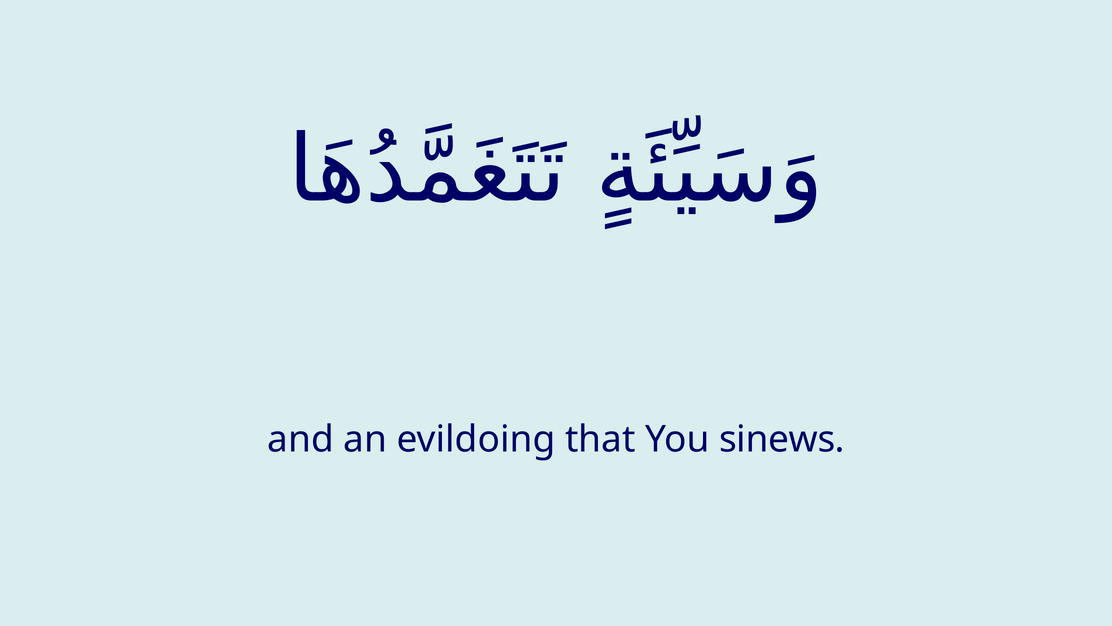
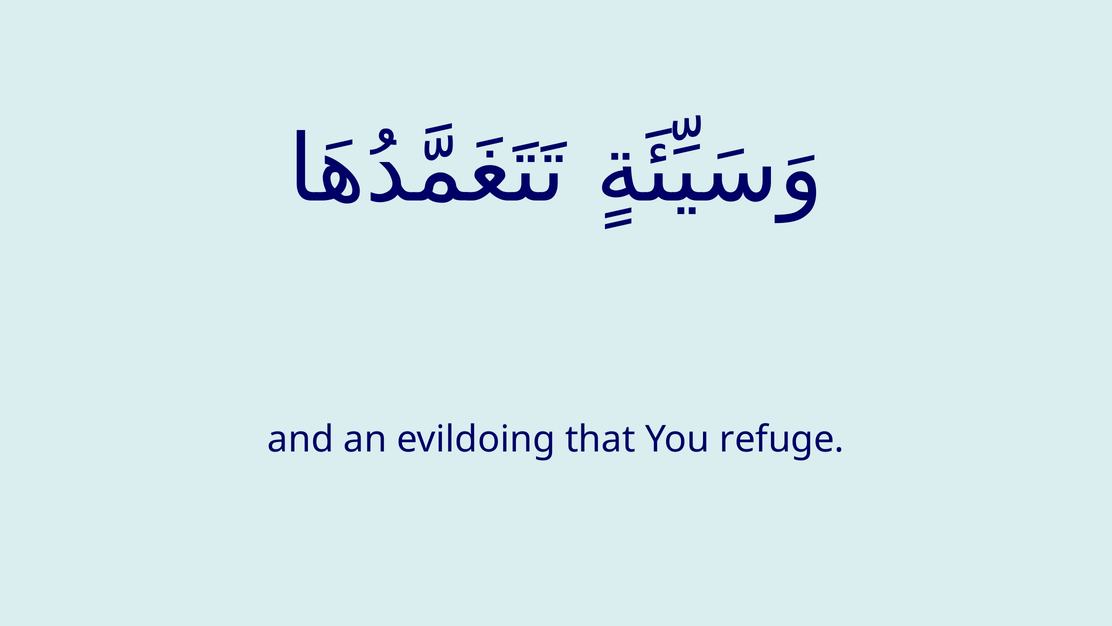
sinews: sinews -> refuge
